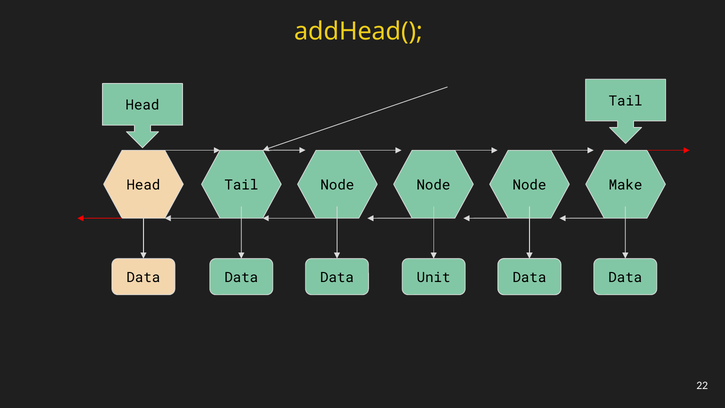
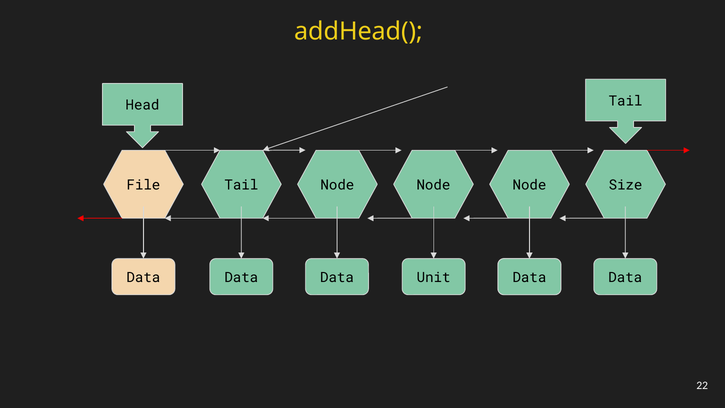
Head at (143, 185): Head -> File
Make: Make -> Size
